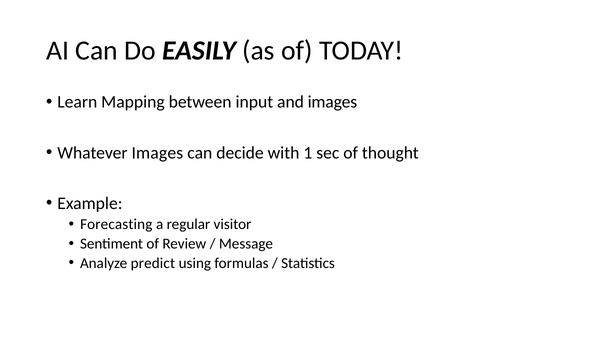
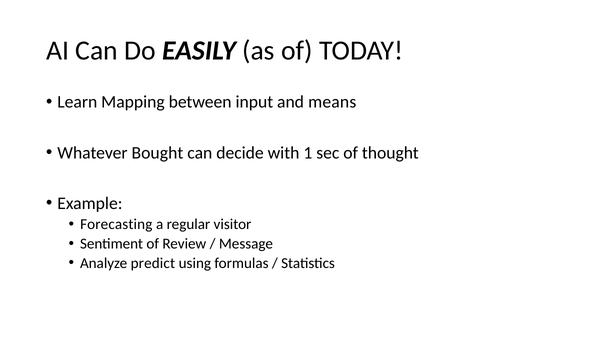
and images: images -> means
Whatever Images: Images -> Bought
